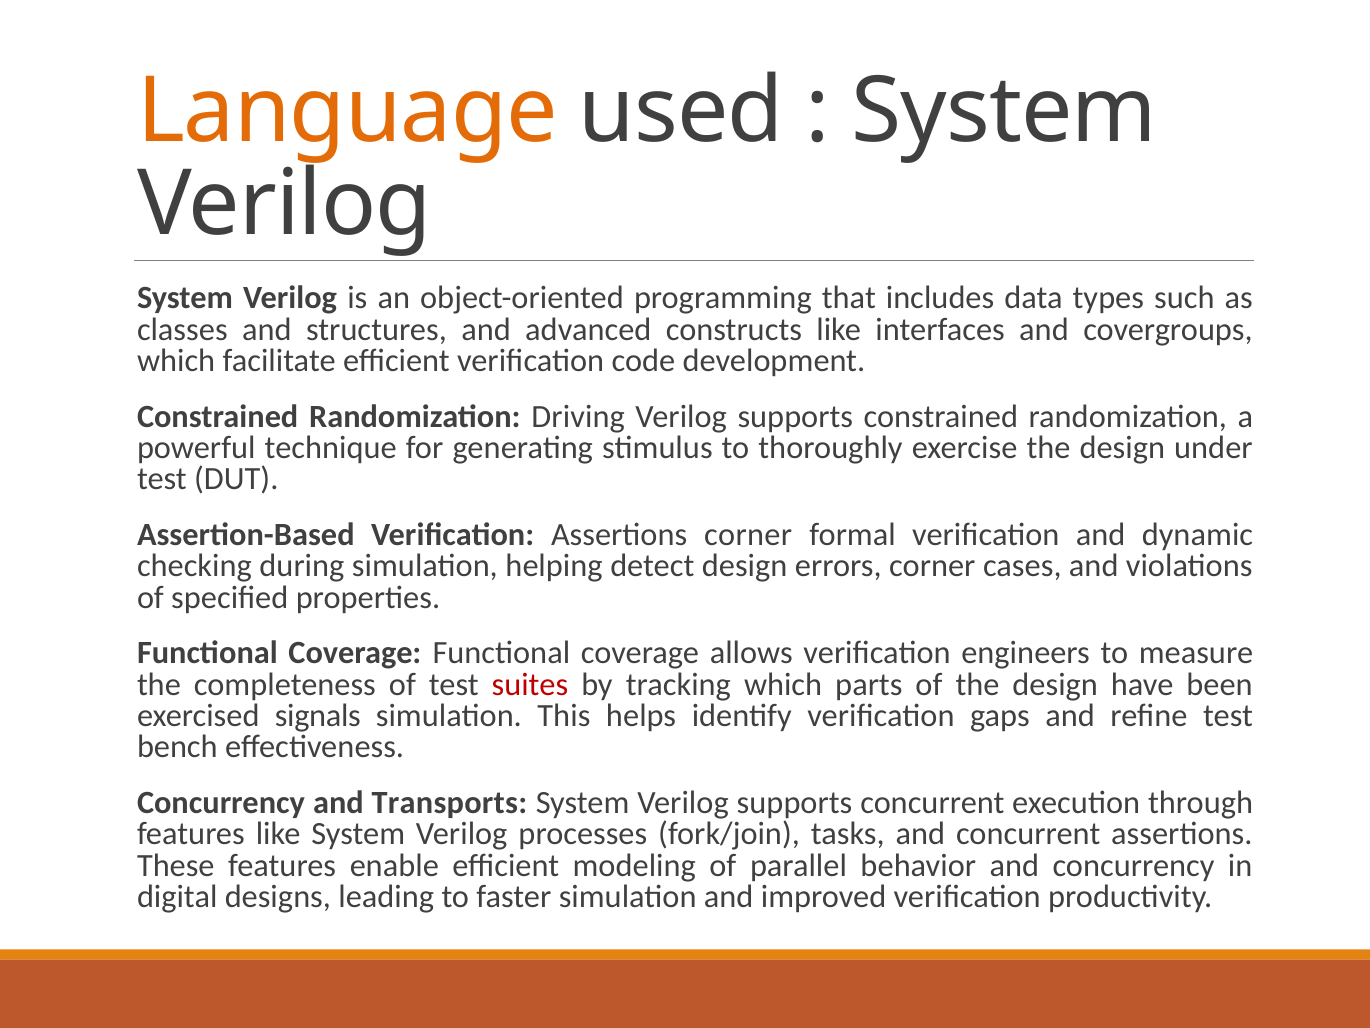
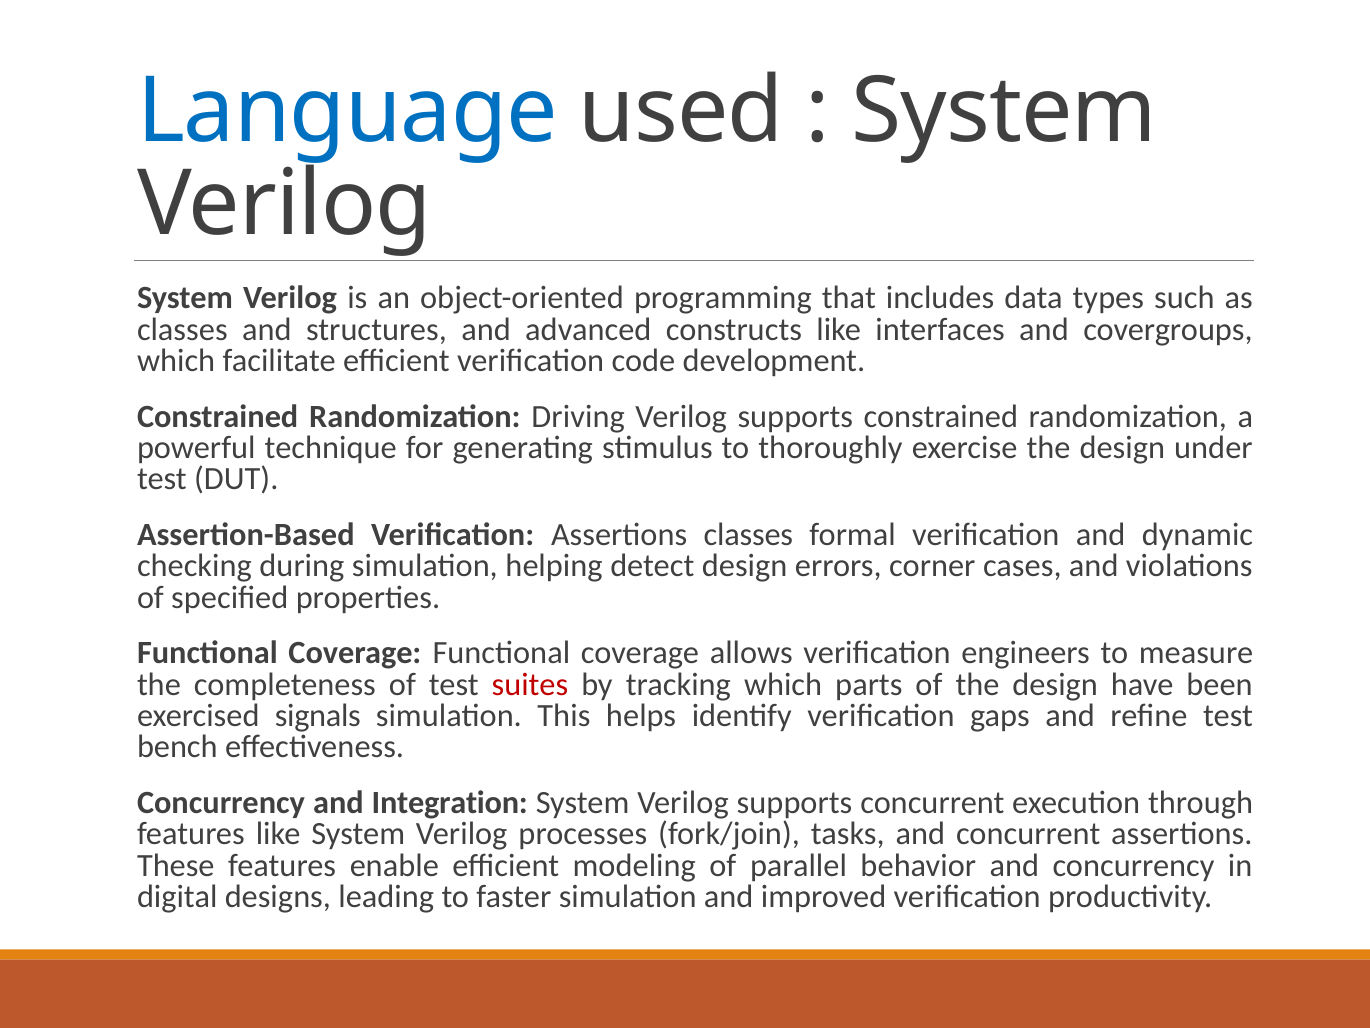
Language colour: orange -> blue
Assertions corner: corner -> classes
Transports: Transports -> Integration
